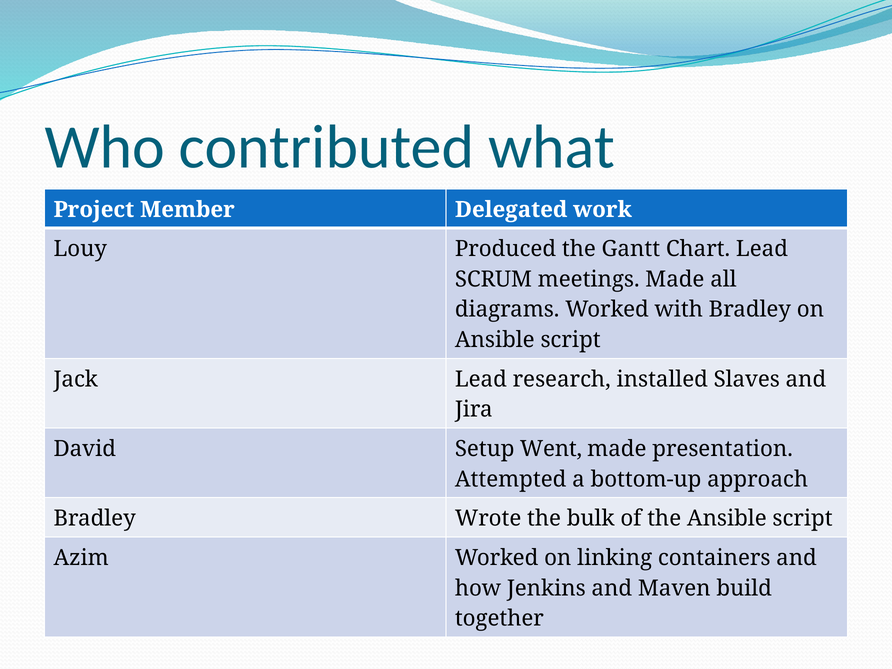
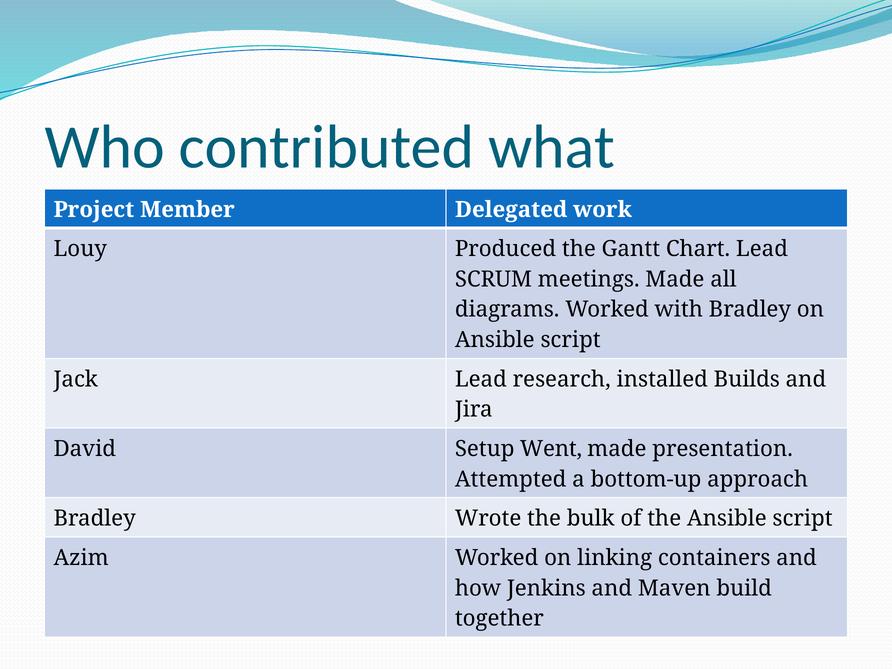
Slaves: Slaves -> Builds
